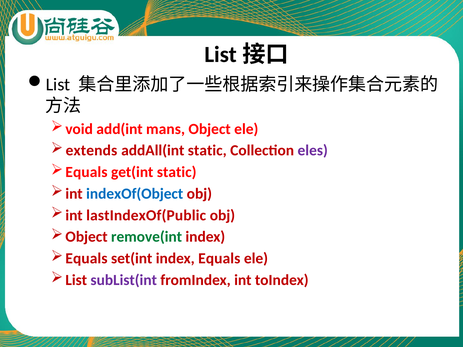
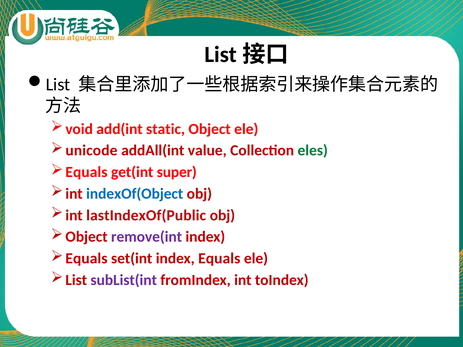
mans: mans -> static
extends: extends -> unicode
addAll(int static: static -> value
eles colour: purple -> green
get(int static: static -> super
remove(int colour: green -> purple
